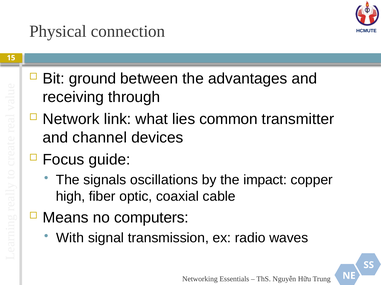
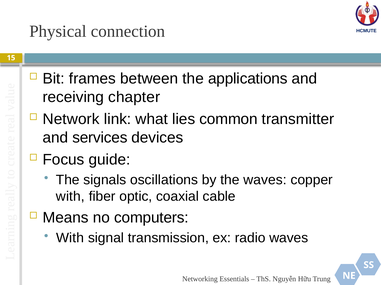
ground: ground -> frames
advantages: advantages -> applications
through: through -> chapter
channel: channel -> services
the impact: impact -> waves
high at (71, 197): high -> with
